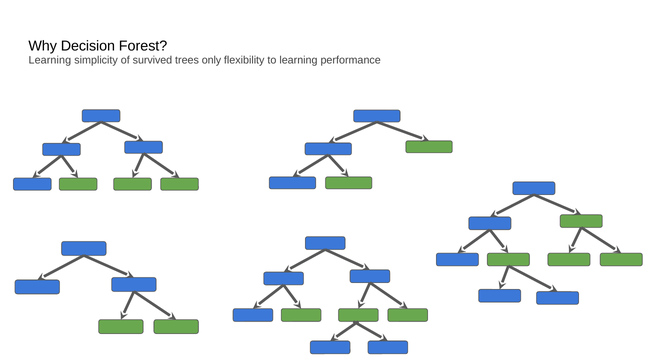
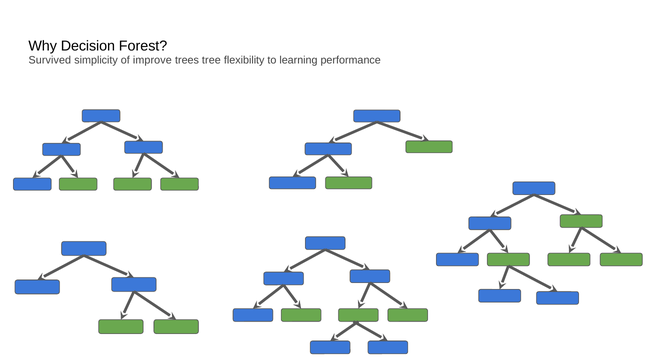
Learning at (50, 60): Learning -> Survived
survived: survived -> improve
only: only -> tree
